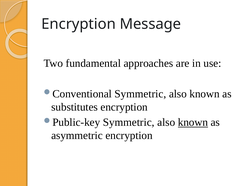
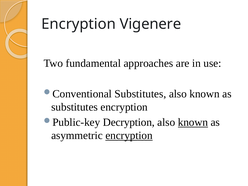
Message: Message -> Vigenere
Symmetric at (140, 94): Symmetric -> Substitutes
Symmetric at (129, 122): Symmetric -> Decryption
encryption at (129, 136) underline: none -> present
